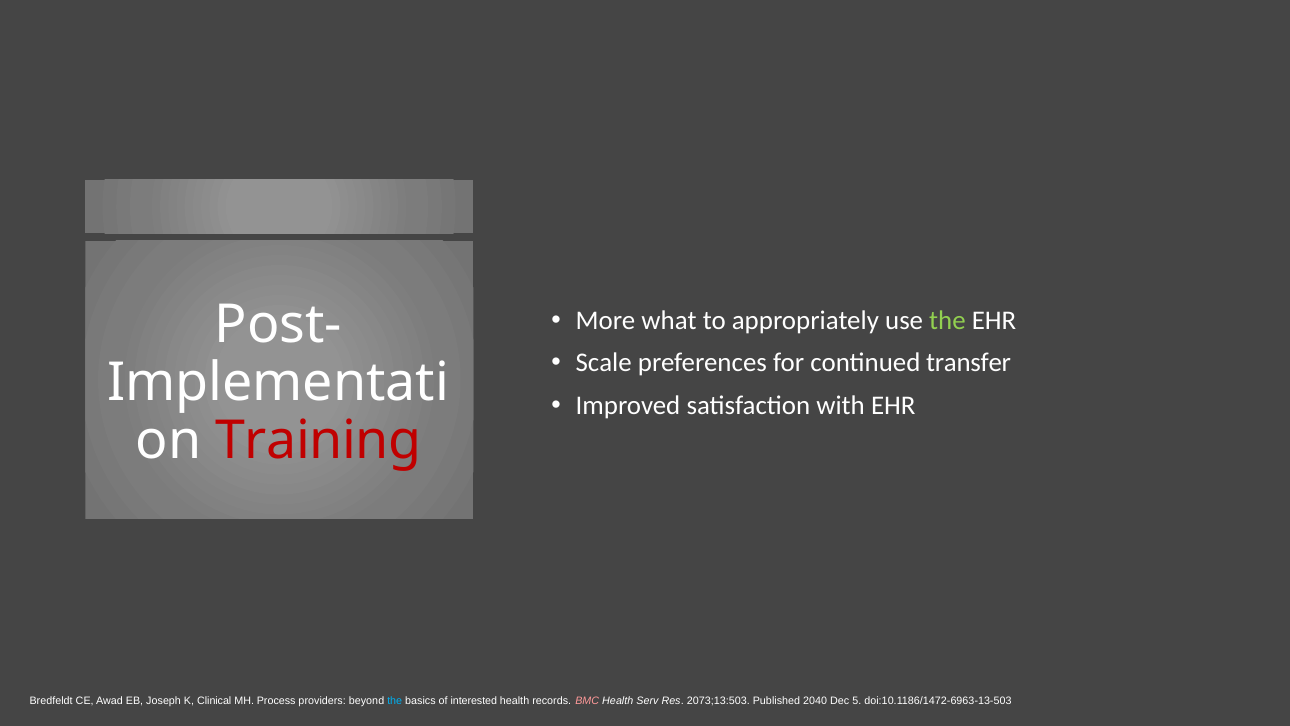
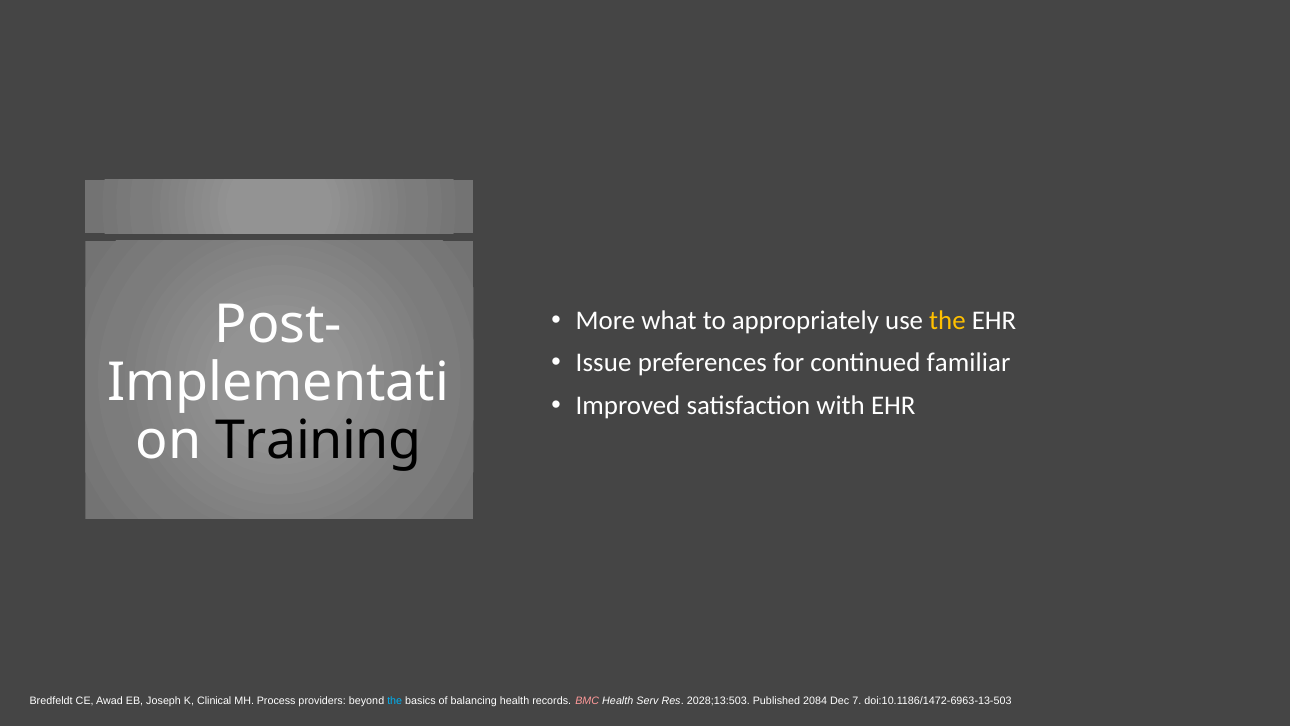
the at (947, 320) colour: light green -> yellow
Scale: Scale -> Issue
transfer: transfer -> familiar
Training colour: red -> black
interested: interested -> balancing
2073;13:503: 2073;13:503 -> 2028;13:503
2040: 2040 -> 2084
5: 5 -> 7
